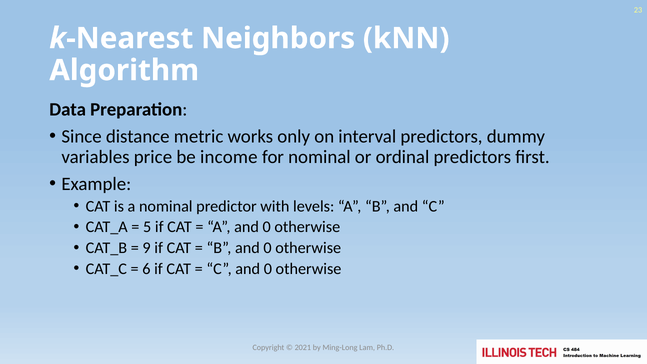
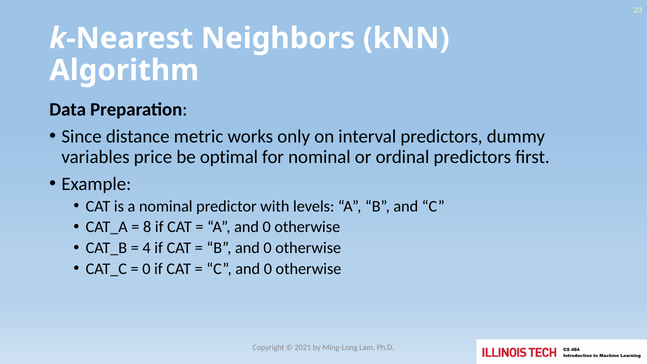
income: income -> optimal
5: 5 -> 8
9: 9 -> 4
6 at (146, 269): 6 -> 0
